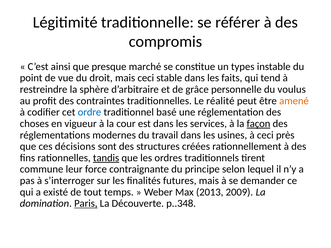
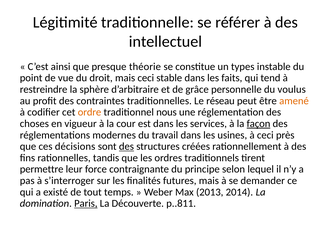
compromis: compromis -> intellectuel
marché: marché -> théorie
réalité: réalité -> réseau
ordre colour: blue -> orange
basé: basé -> nous
des at (126, 147) underline: none -> present
tandis underline: present -> none
commune: commune -> permettre
2009: 2009 -> 2014
p..348: p..348 -> p..811
